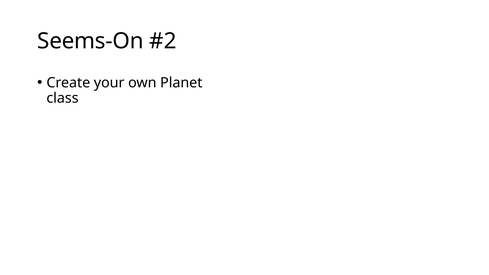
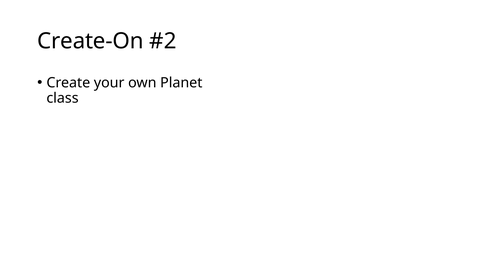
Seems-On: Seems-On -> Create-On
